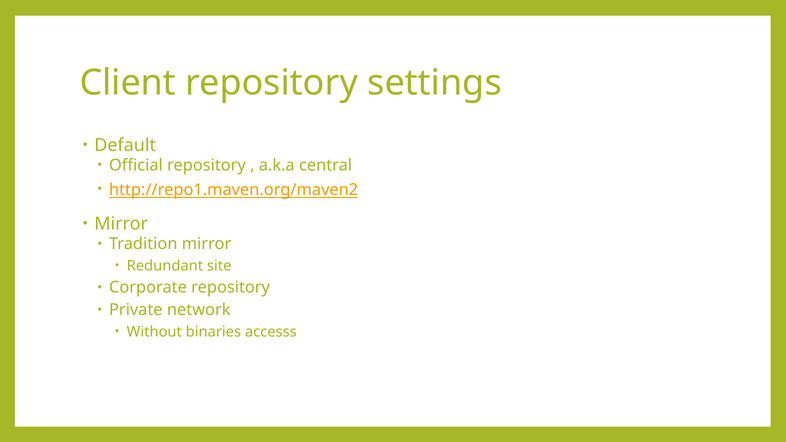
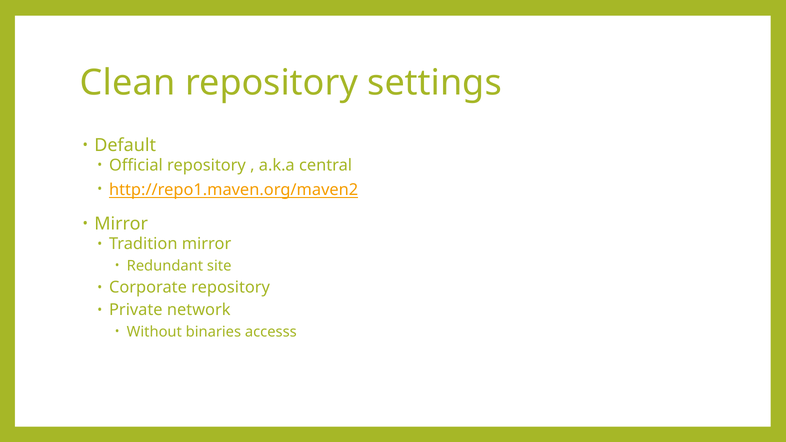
Client: Client -> Clean
